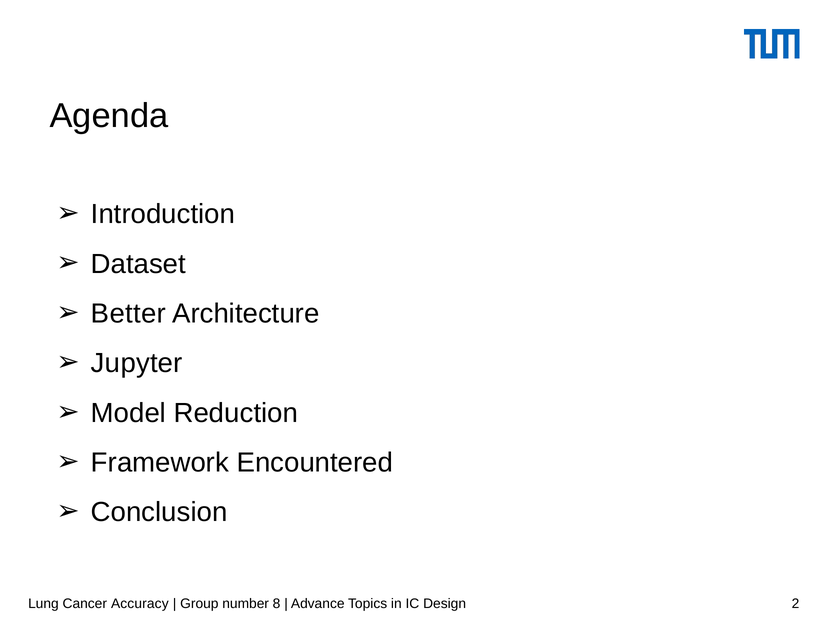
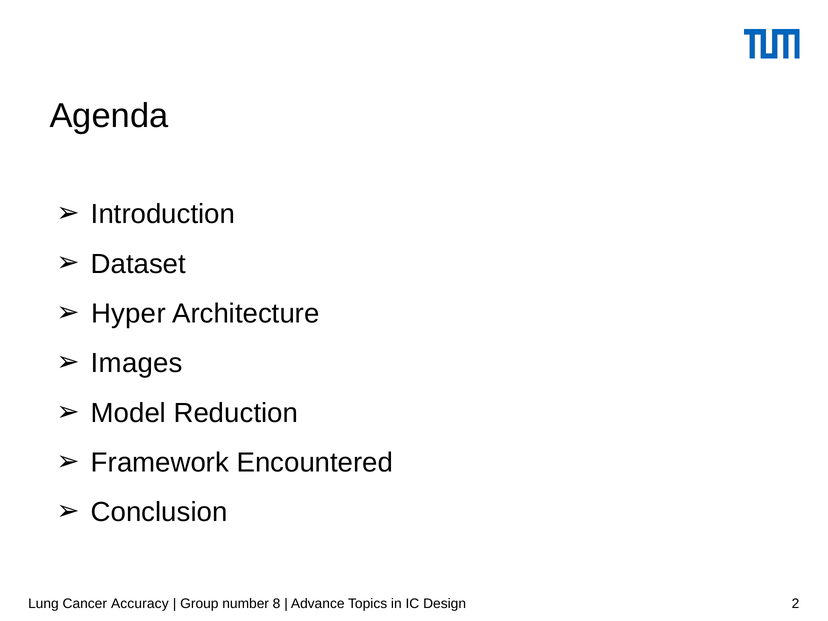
Better: Better -> Hyper
Jupyter: Jupyter -> Images
